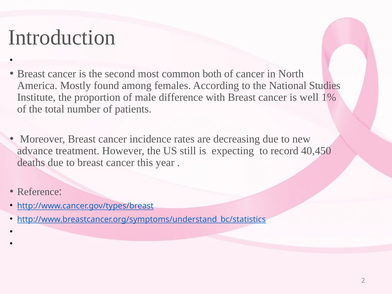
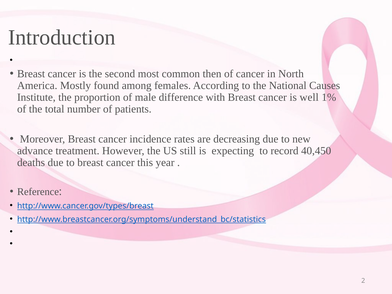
both: both -> then
Studies: Studies -> Causes
